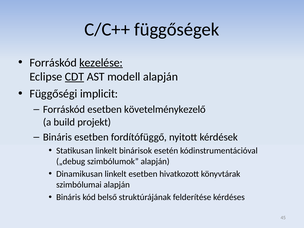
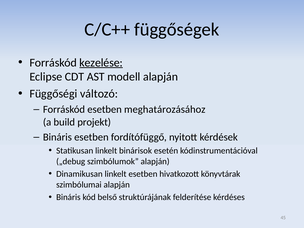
CDT underline: present -> none
implicit: implicit -> változó
követelménykezelő: követelménykezelő -> meghatározásához
